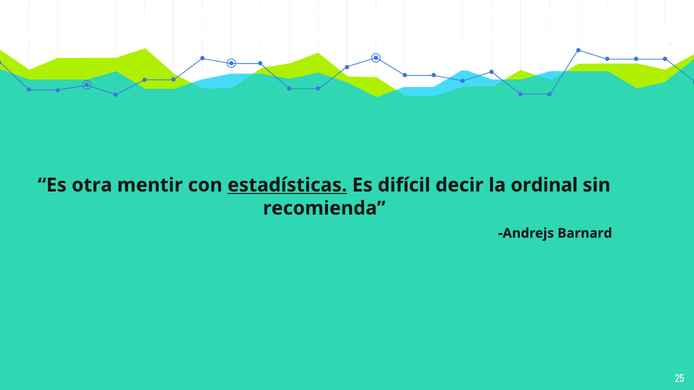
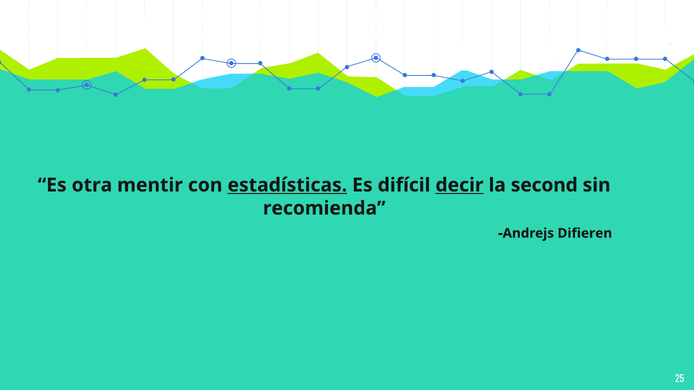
decir underline: none -> present
ordinal: ordinal -> second
Barnard: Barnard -> Difieren
